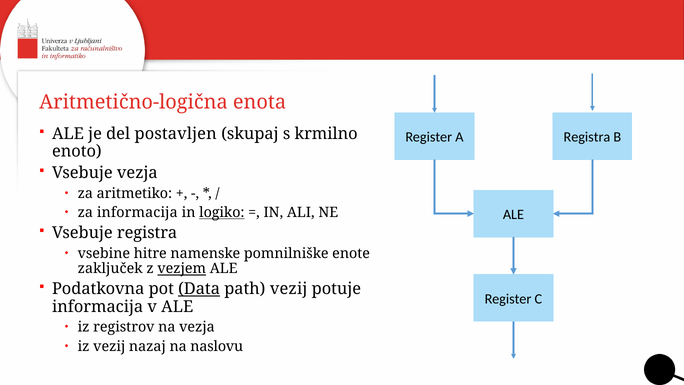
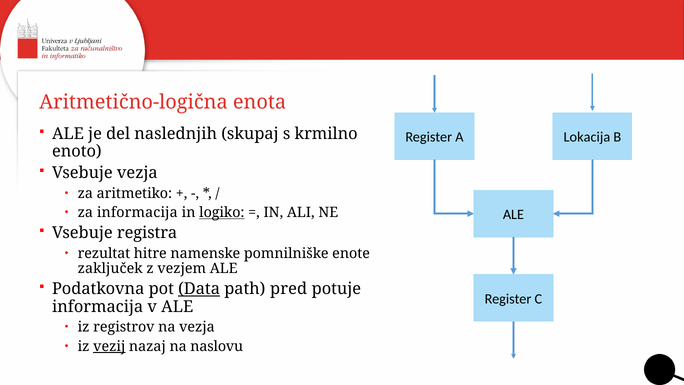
postavljen: postavljen -> naslednjih
Registra at (587, 137): Registra -> Lokacija
vsebine: vsebine -> rezultat
vezjem underline: present -> none
path vezij: vezij -> pred
vezij at (109, 346) underline: none -> present
